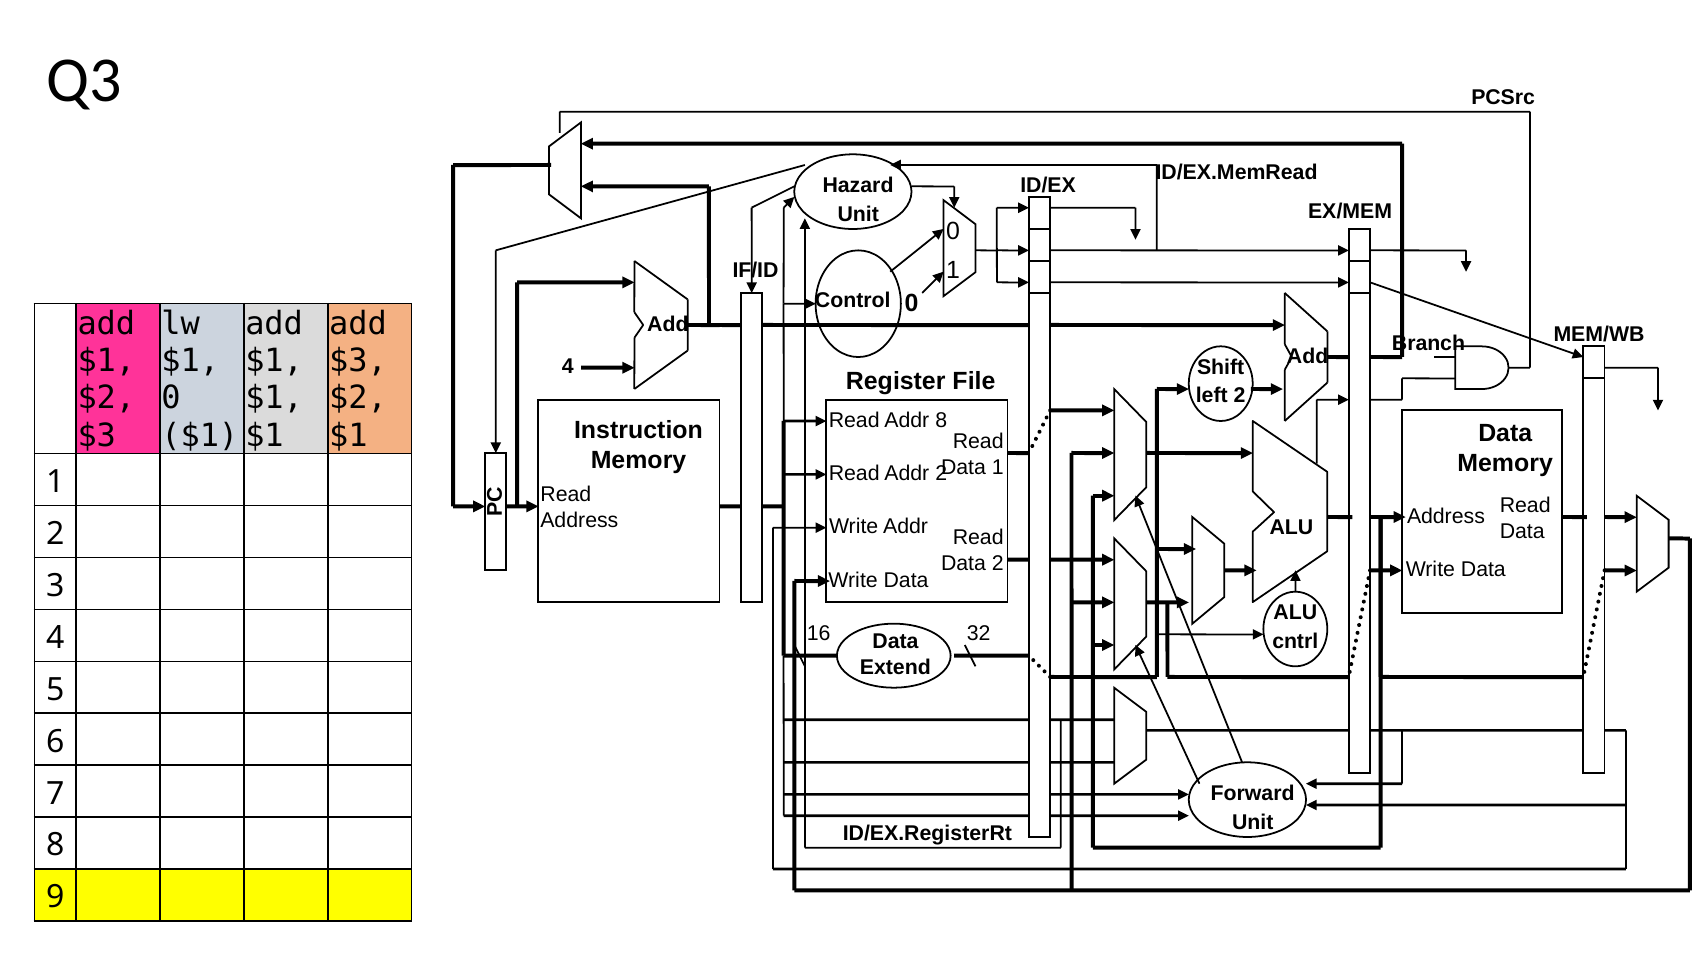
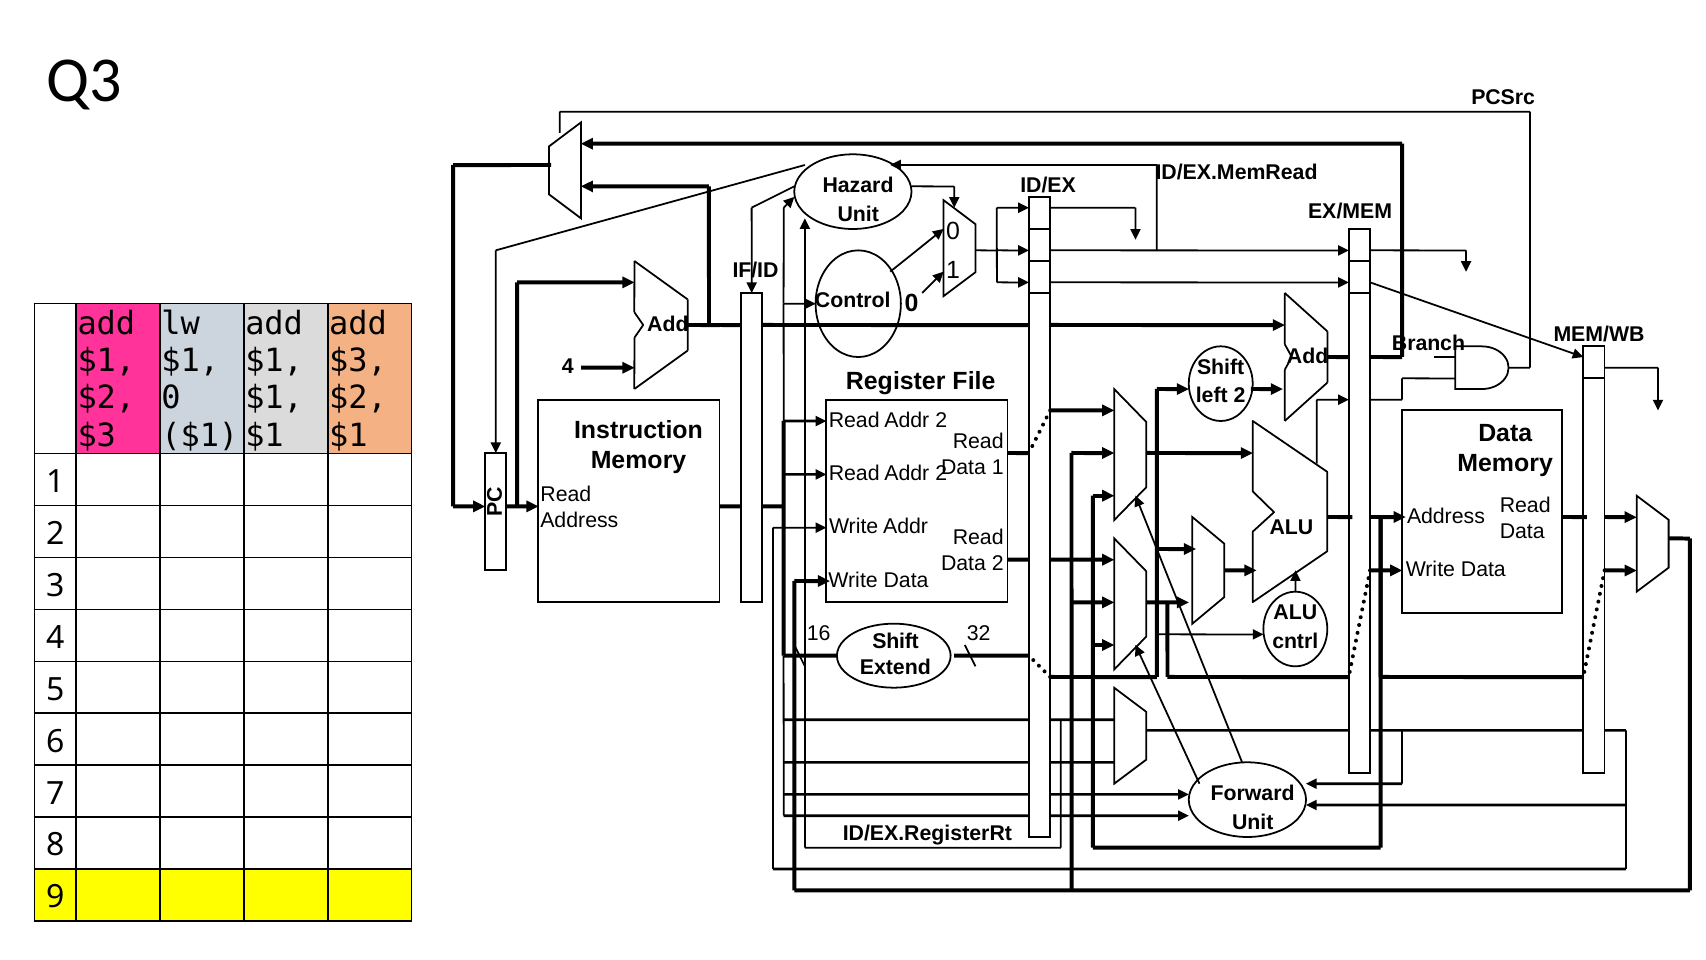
8 at (941, 420): 8 -> 2
Data at (895, 641): Data -> Shift
